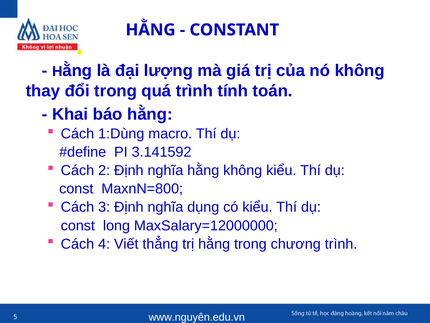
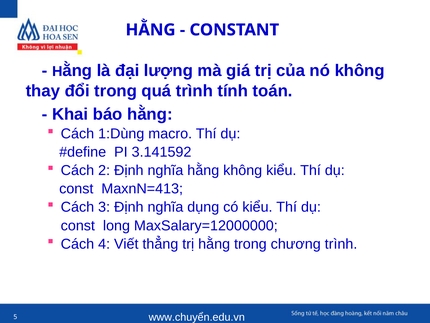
MaxnN=800: MaxnN=800 -> MaxnN=413
www.nguyên.edu.vn: www.nguyên.edu.vn -> www.chuyển.edu.vn
